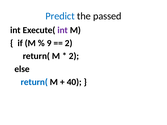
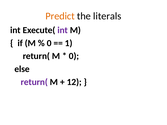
Predict colour: blue -> orange
passed: passed -> literals
9 at (49, 43): 9 -> 0
2 at (69, 43): 2 -> 1
2 at (74, 56): 2 -> 0
return( at (34, 82) colour: blue -> purple
40: 40 -> 12
